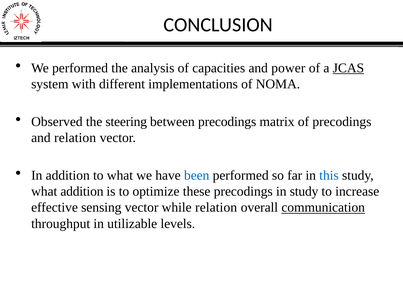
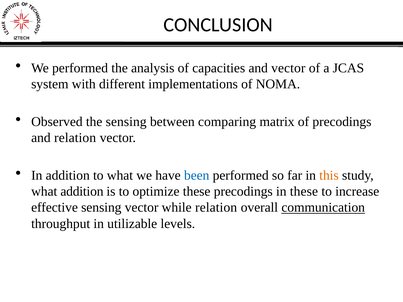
and power: power -> vector
JCAS underline: present -> none
the steering: steering -> sensing
between precodings: precodings -> comparing
this colour: blue -> orange
in study: study -> these
